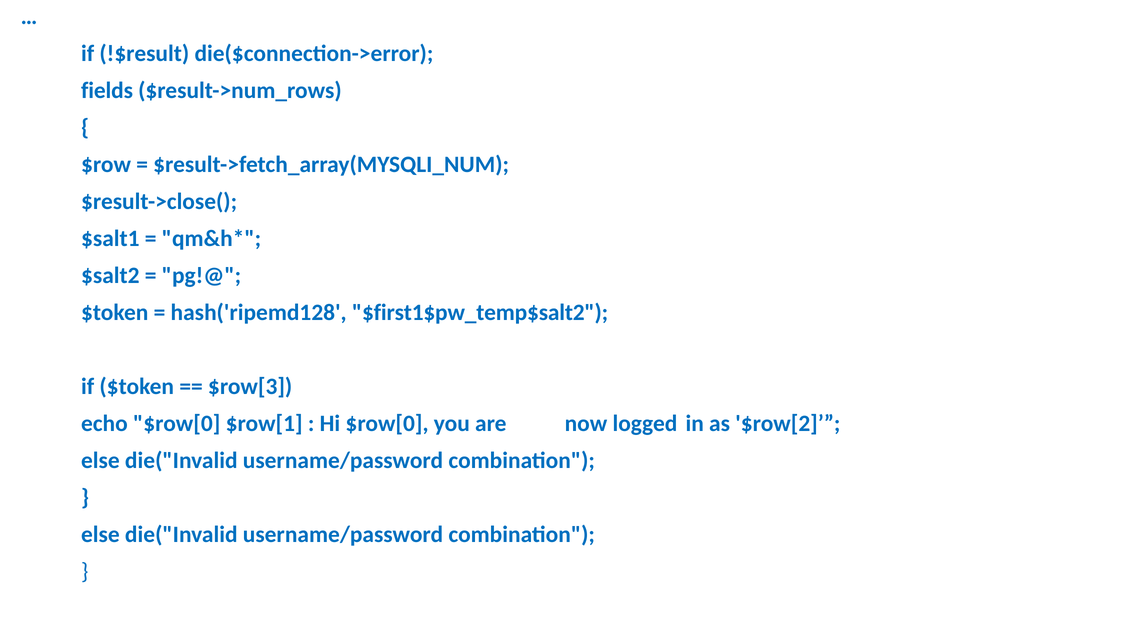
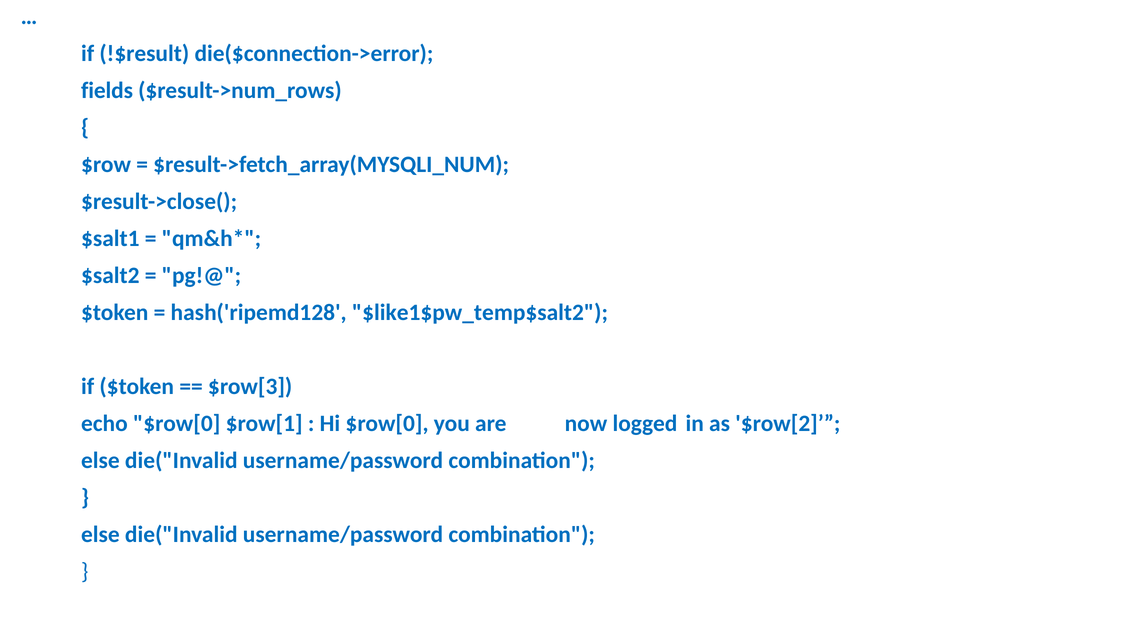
$first1$pw_temp$salt2: $first1$pw_temp$salt2 -> $like1$pw_temp$salt2
